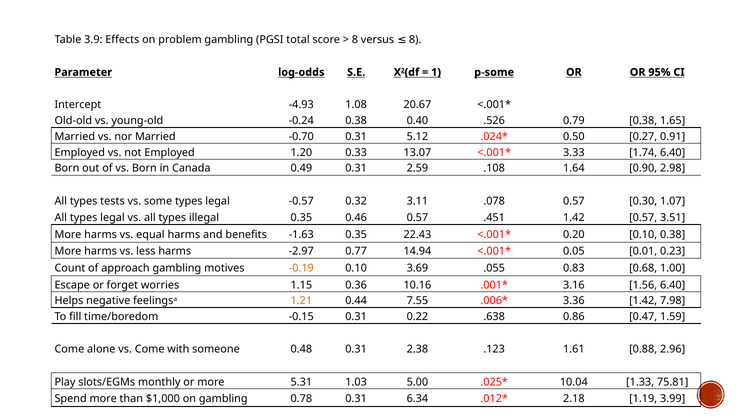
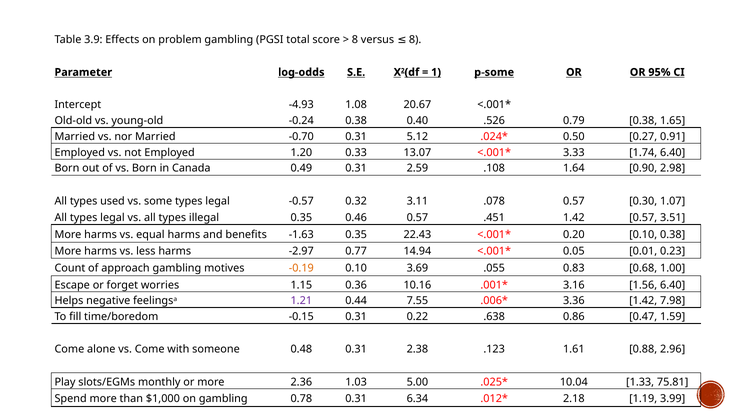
tests: tests -> used
1.21 colour: orange -> purple
5.31: 5.31 -> 2.36
